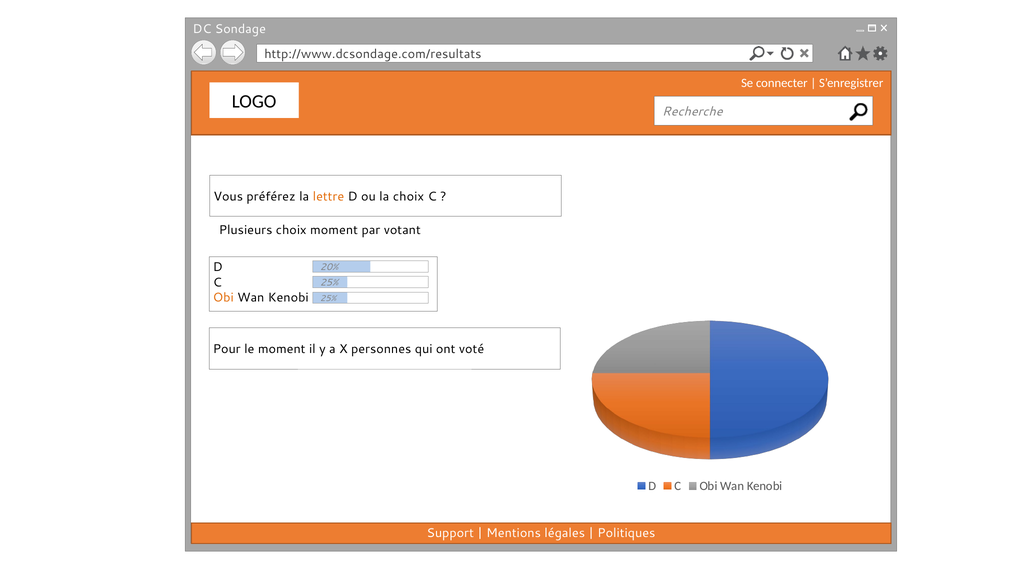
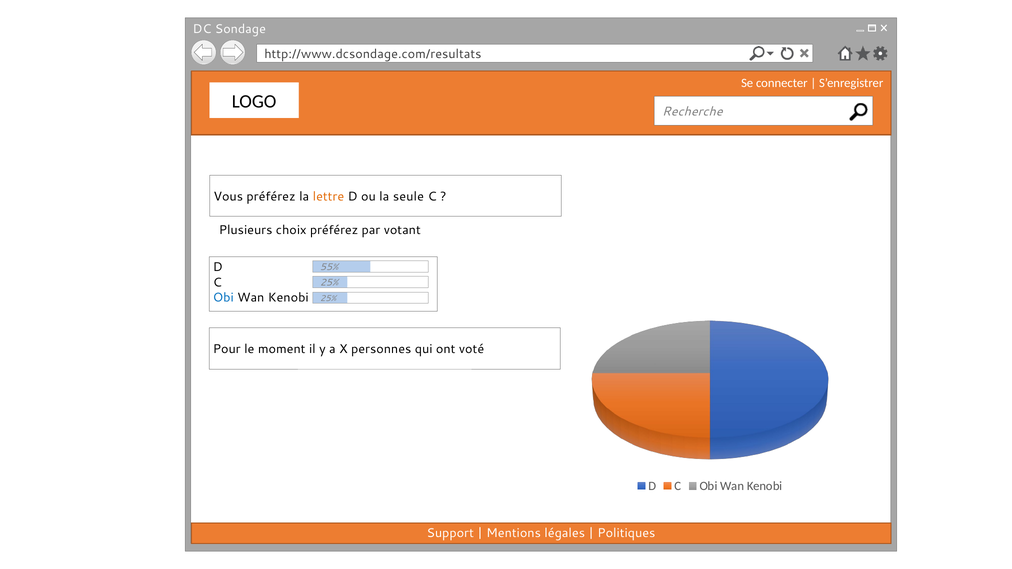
la choix: choix -> seule
choix moment: moment -> préférez
20%: 20% -> 55%
Obi at (223, 298) colour: orange -> blue
